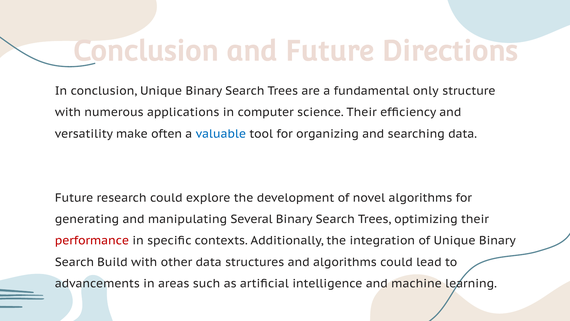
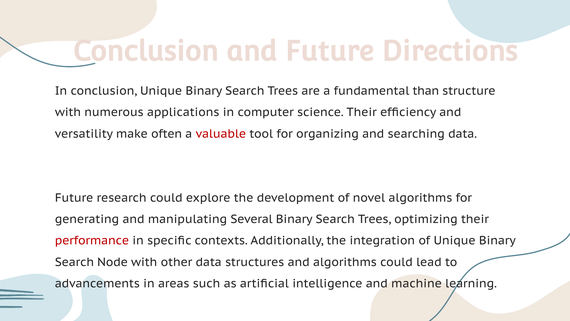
only: only -> than
valuable colour: blue -> red
Build: Build -> Node
